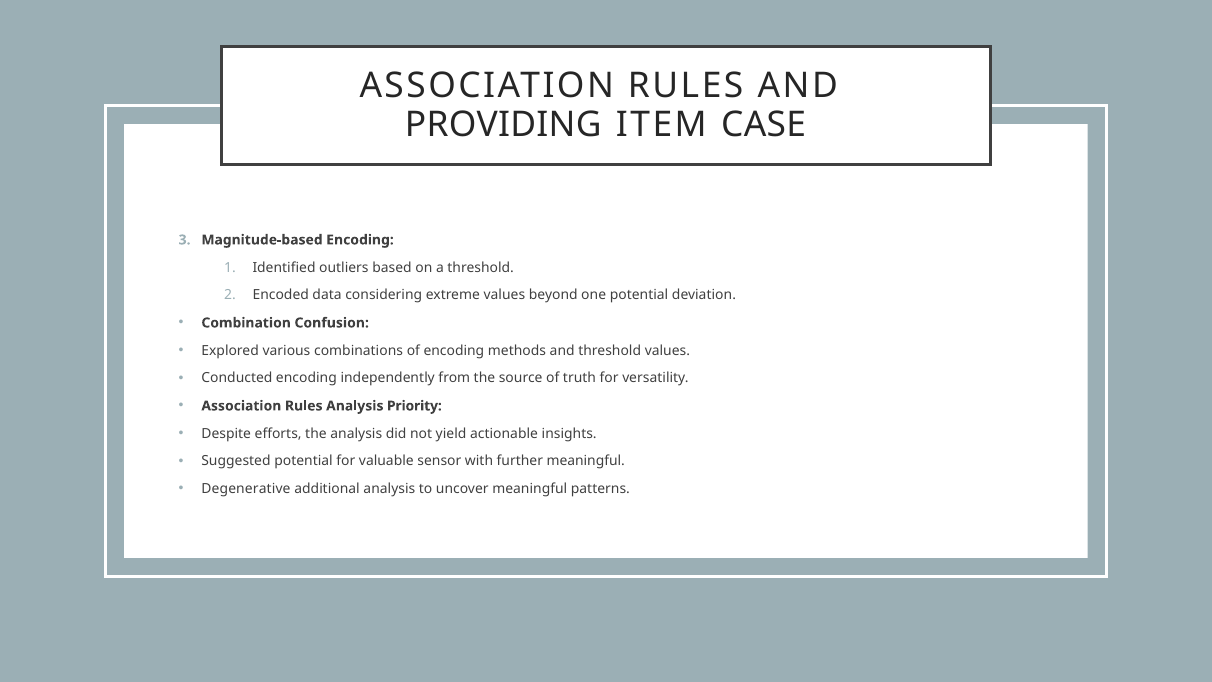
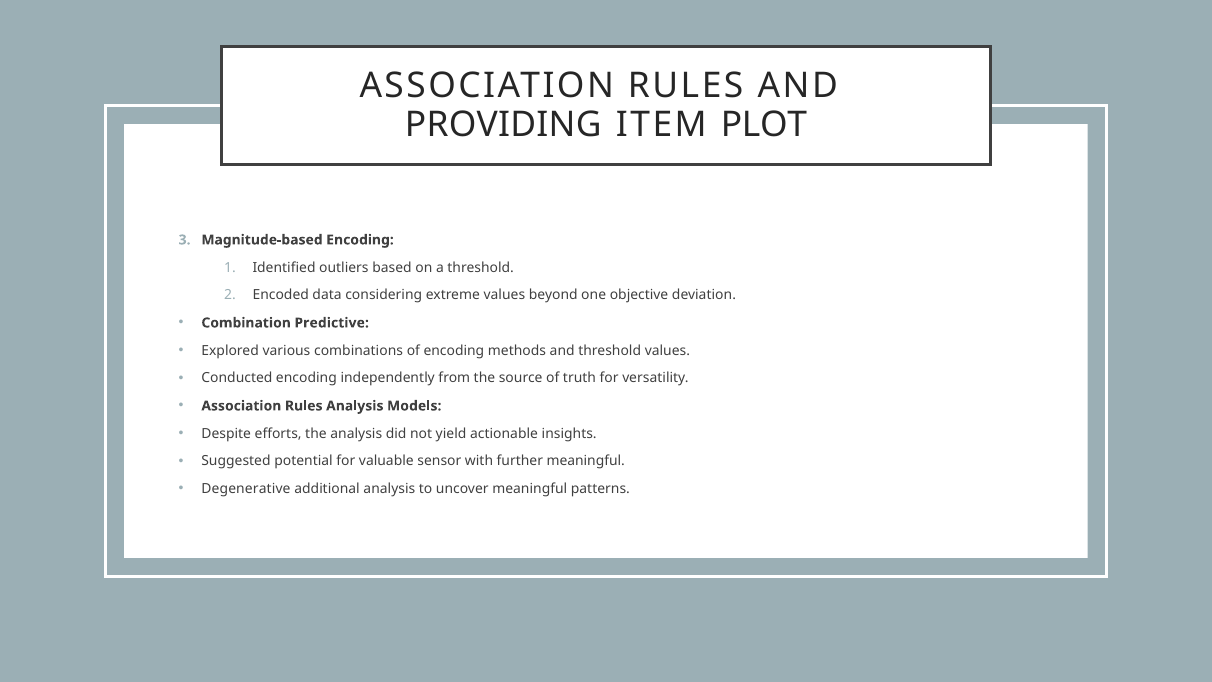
CASE: CASE -> PLOT
one potential: potential -> objective
Confusion: Confusion -> Predictive
Priority: Priority -> Models
